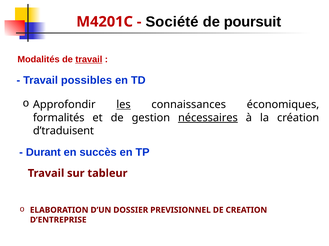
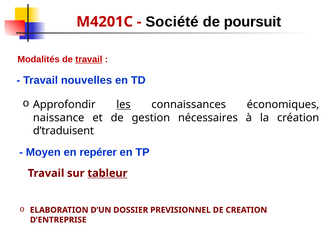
possibles: possibles -> nouvelles
formalités: formalités -> naissance
nécessaires underline: present -> none
Durant: Durant -> Moyen
succès: succès -> repérer
tableur underline: none -> present
